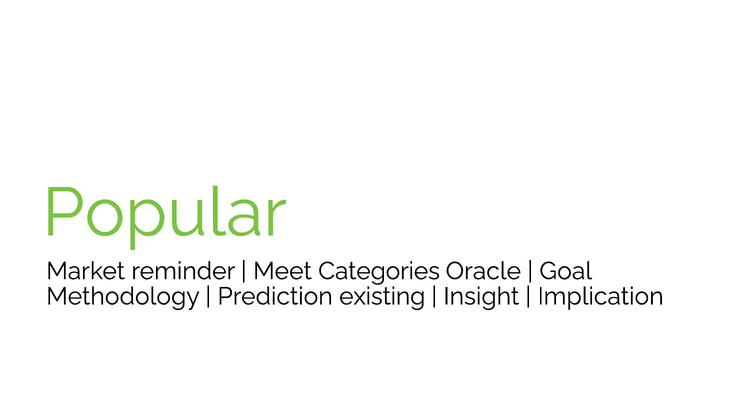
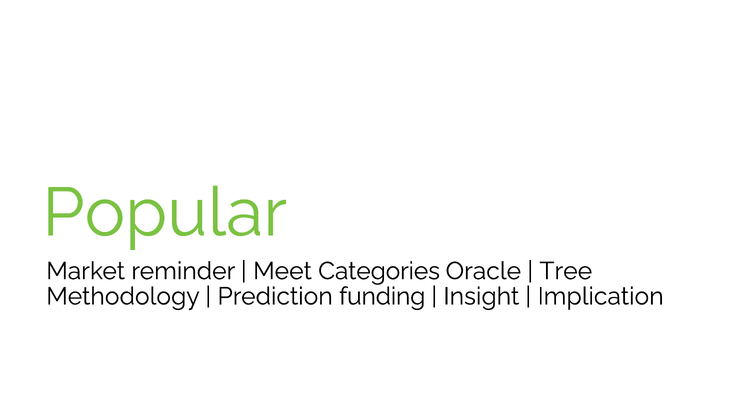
Goal: Goal -> Tree
existing: existing -> funding
